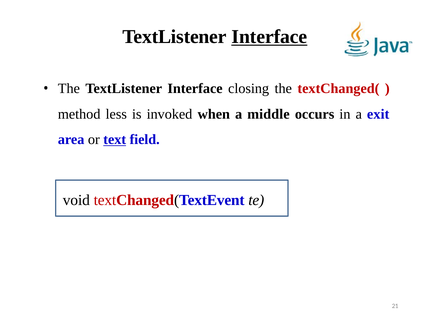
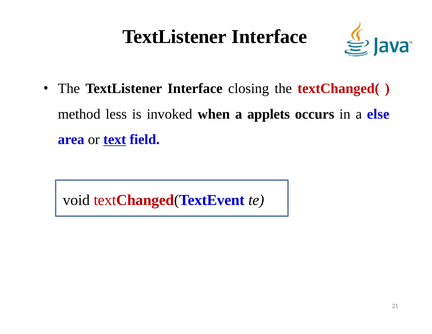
Interface at (269, 37) underline: present -> none
middle: middle -> applets
exit: exit -> else
